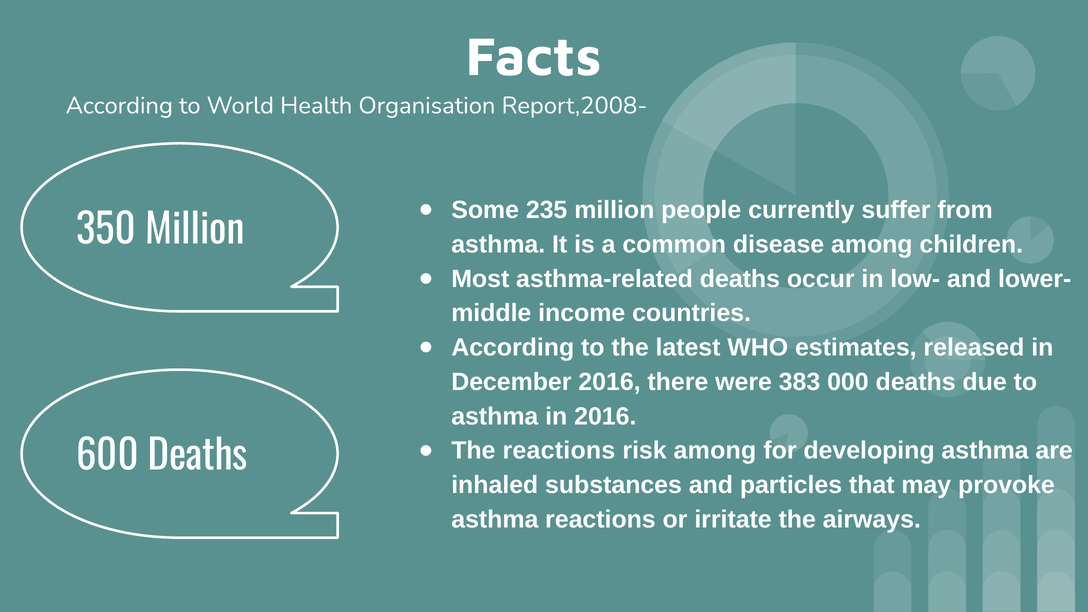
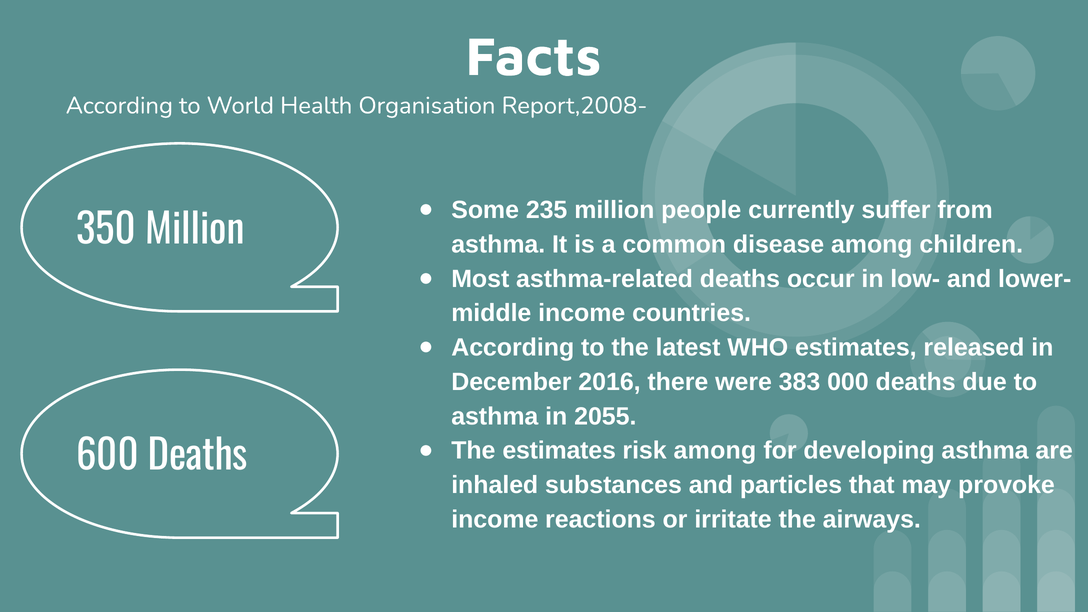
in 2016: 2016 -> 2055
The reactions: reactions -> estimates
asthma at (495, 519): asthma -> income
